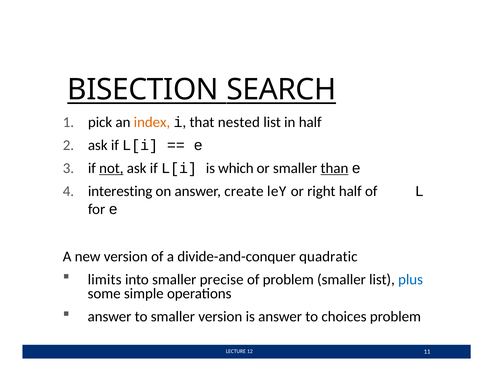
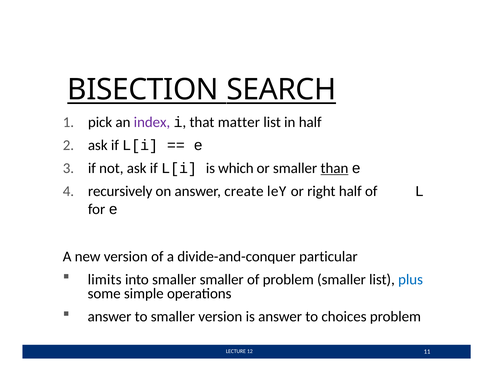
index colour: orange -> purple
nested: nested -> matter
not underline: present -> none
interesting: interesting -> recursively
quadratic: quadratic -> particular
smaller precise: precise -> smaller
